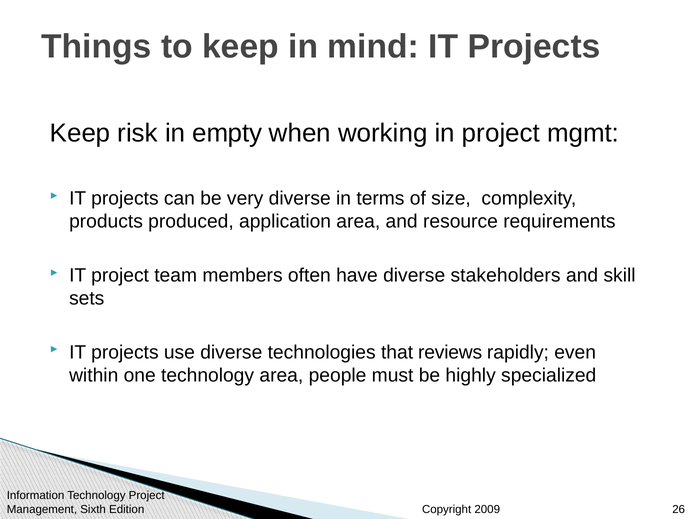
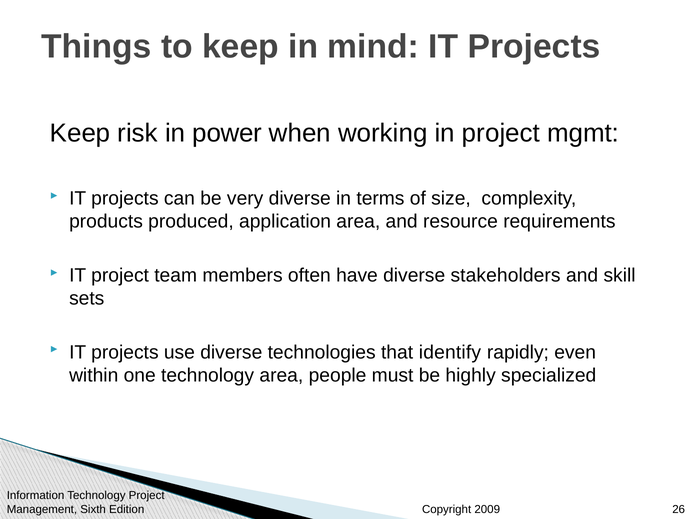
empty: empty -> power
reviews: reviews -> identify
